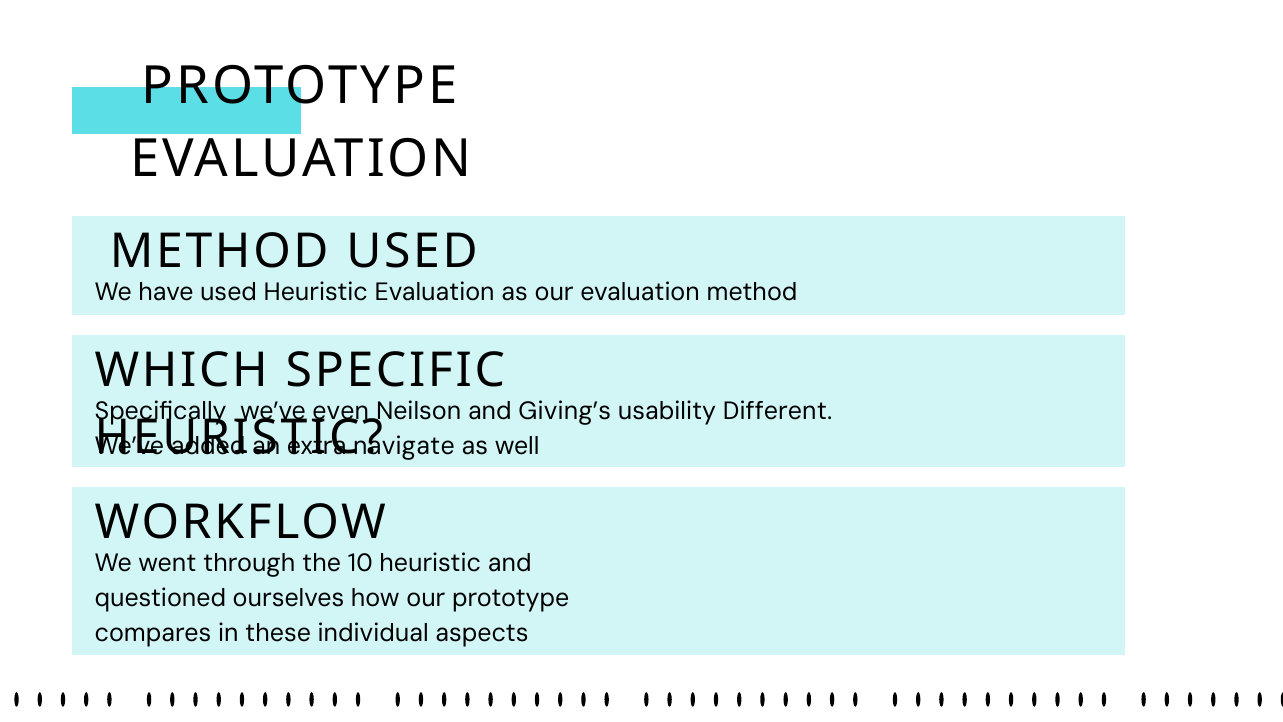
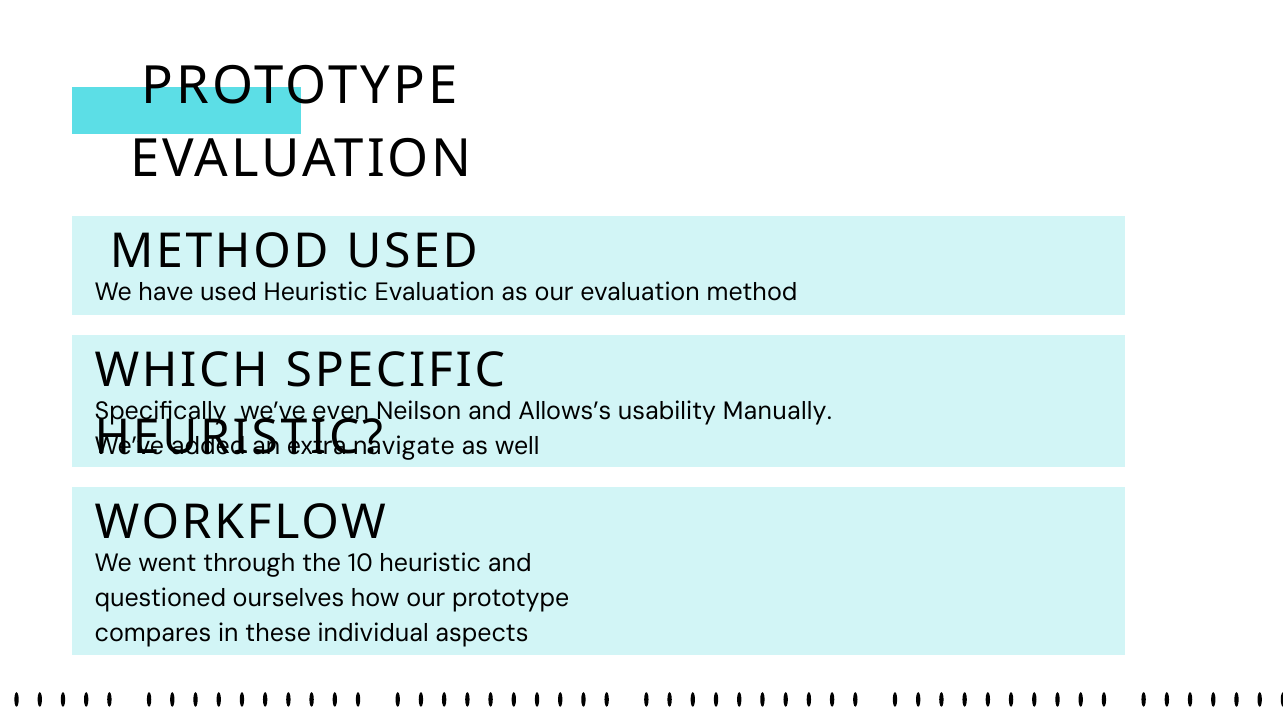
Giving’s: Giving’s -> Allows’s
Different: Different -> Manually
